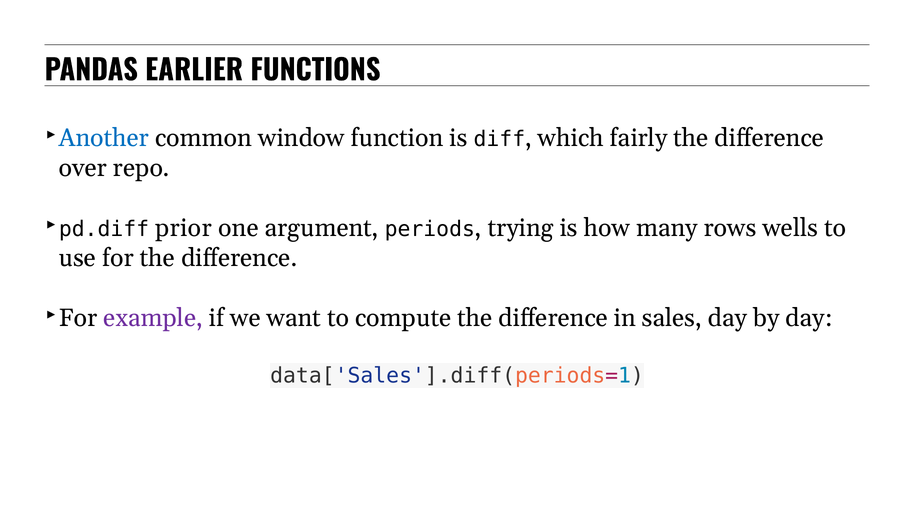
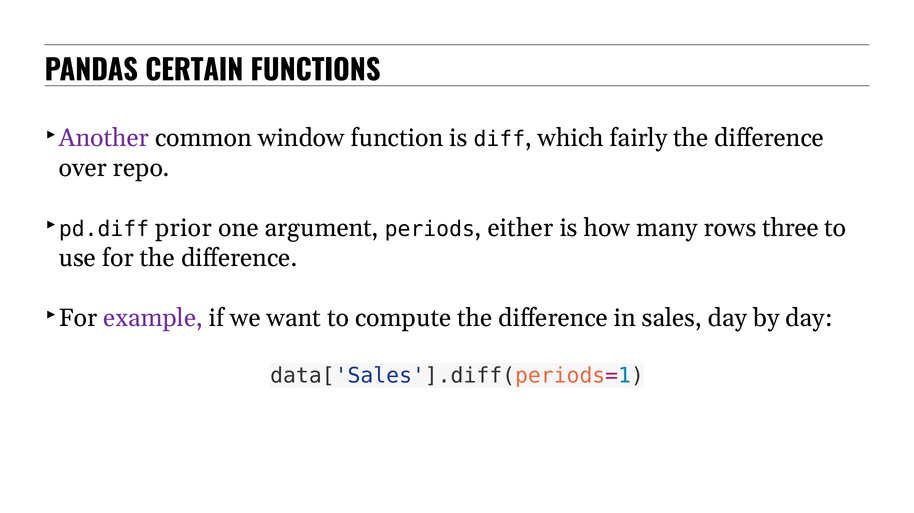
EARLIER: EARLIER -> CERTAIN
Another colour: blue -> purple
trying: trying -> either
wells: wells -> three
